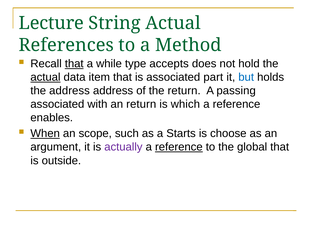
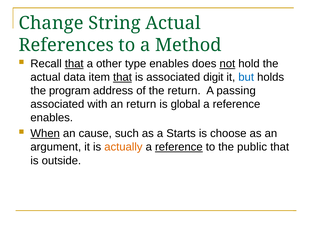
Lecture: Lecture -> Change
while: while -> other
type accepts: accepts -> enables
not underline: none -> present
actual at (45, 77) underline: present -> none
that at (122, 77) underline: none -> present
part: part -> digit
the address: address -> program
which: which -> global
scope: scope -> cause
actually colour: purple -> orange
global: global -> public
